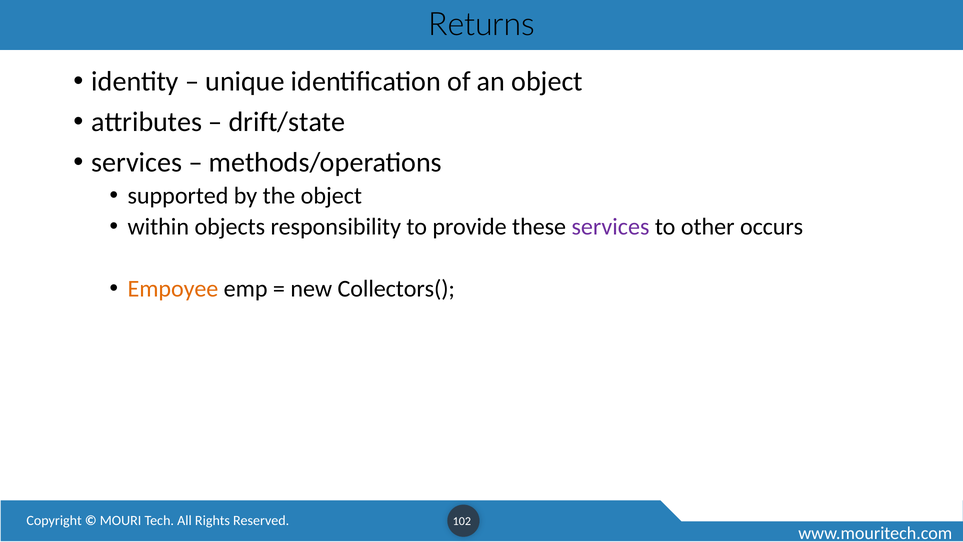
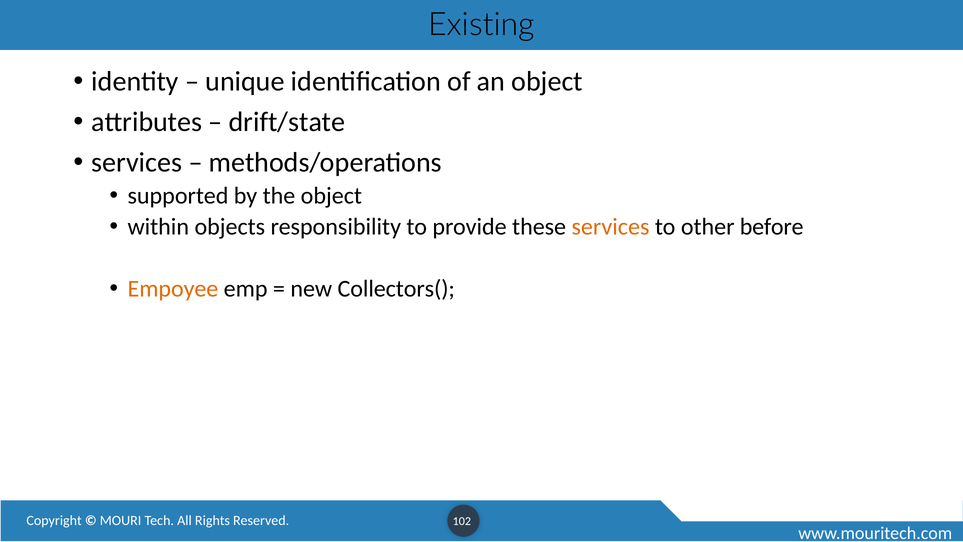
Returns: Returns -> Existing
services at (610, 227) colour: purple -> orange
occurs: occurs -> before
